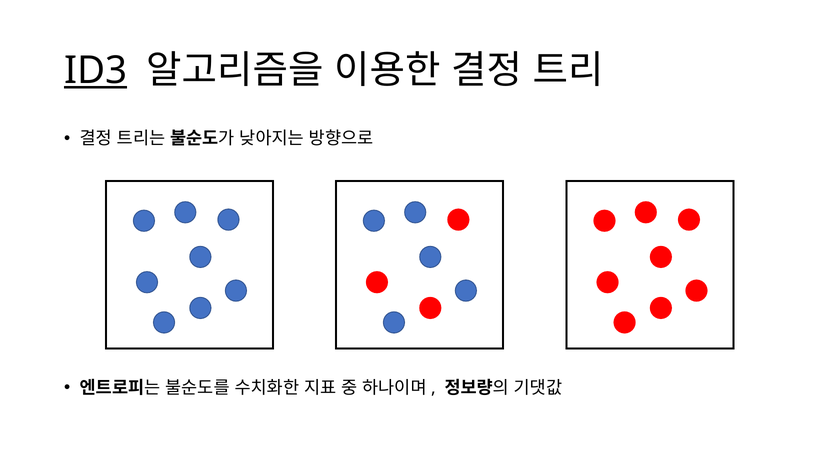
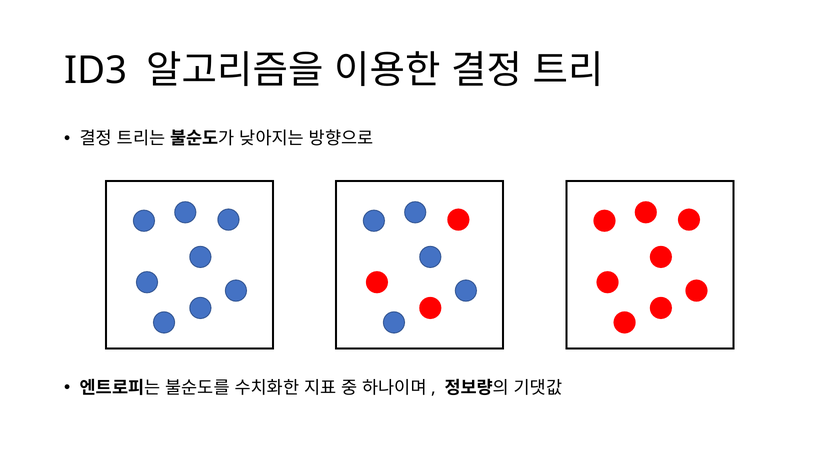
ID3 underline: present -> none
